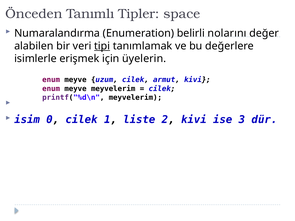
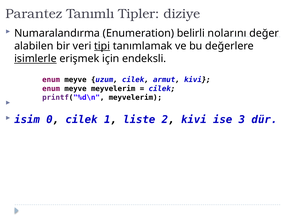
Önceden: Önceden -> Parantez
space: space -> diziye
isimlerle underline: none -> present
üyelerin: üyelerin -> endeksli
